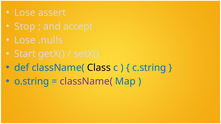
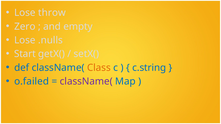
assert: assert -> throw
Stop: Stop -> Zero
accept: accept -> empty
Class colour: black -> orange
o.string: o.string -> o.failed
